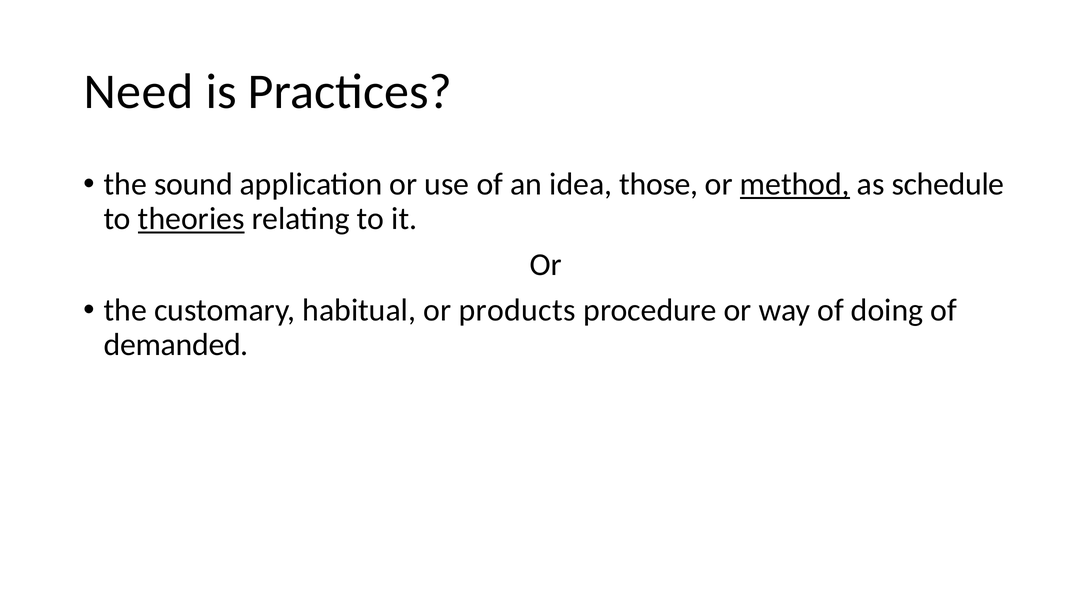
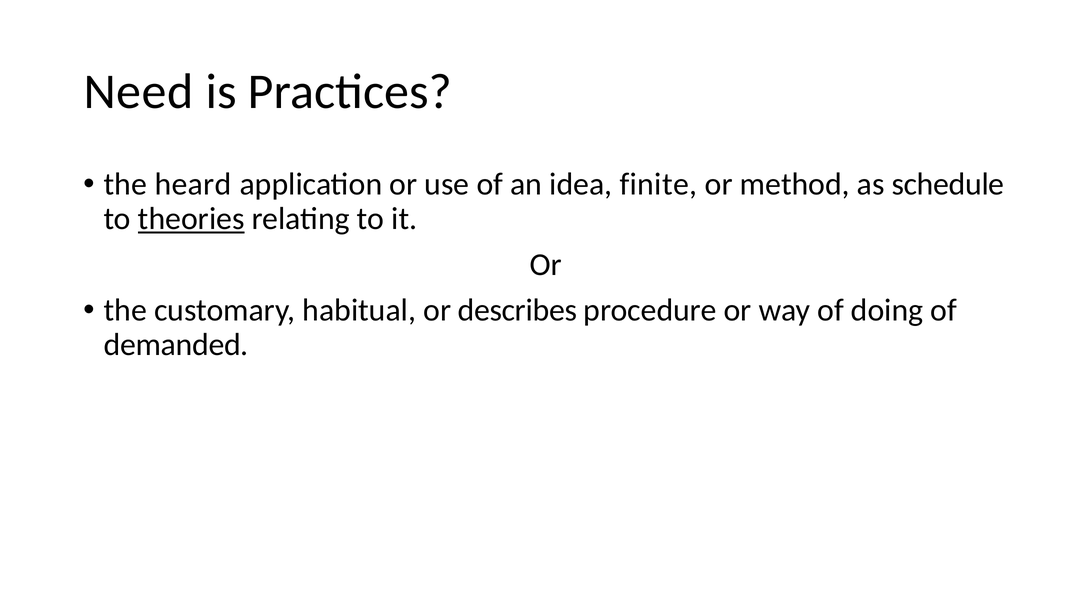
sound: sound -> heard
those: those -> finite
method underline: present -> none
products: products -> describes
